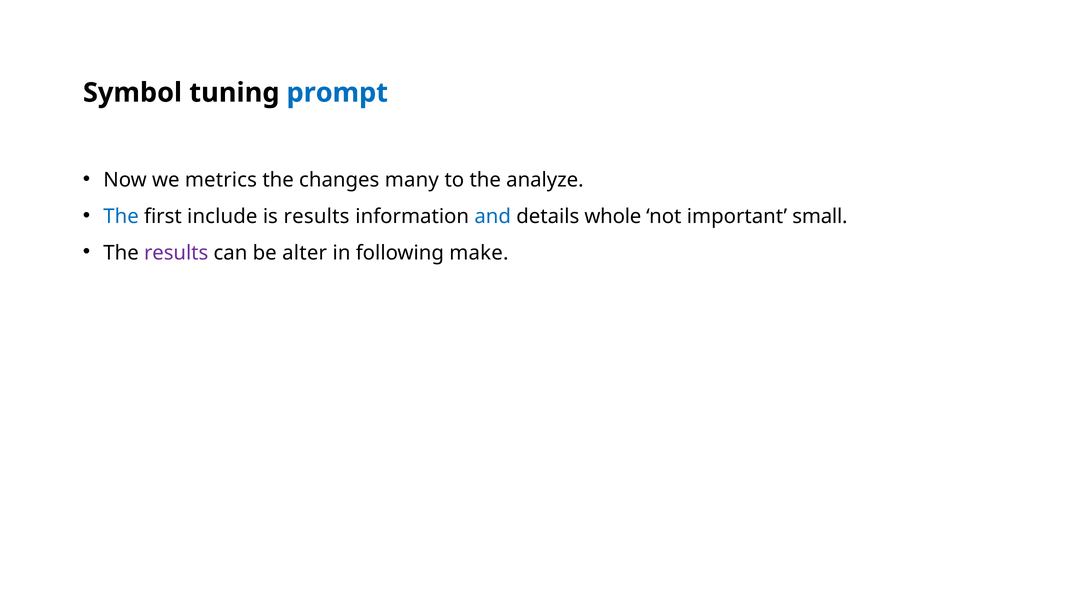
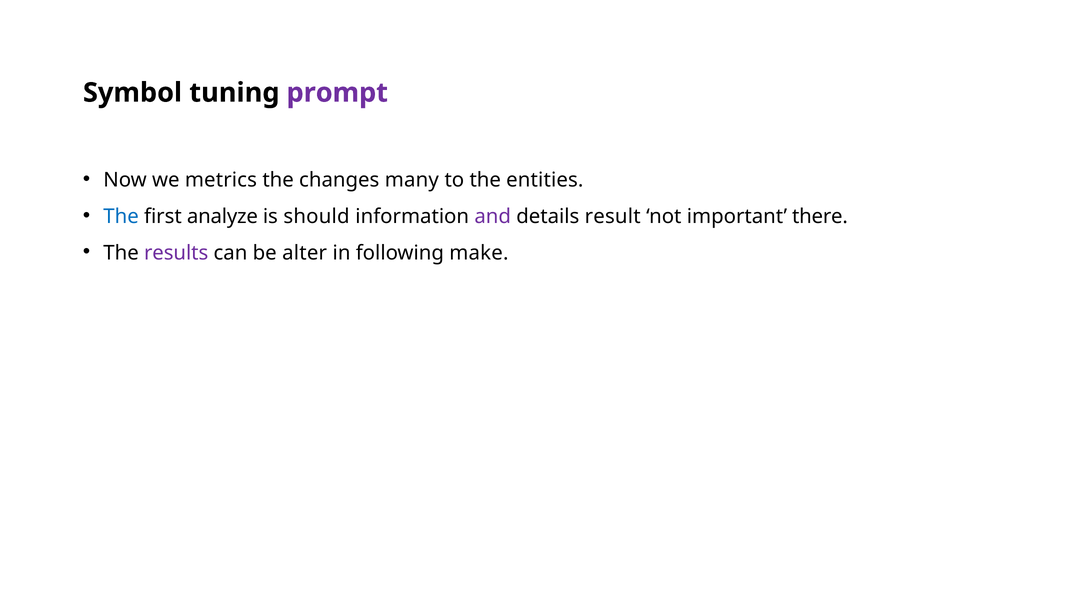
prompt colour: blue -> purple
analyze: analyze -> entities
include: include -> analyze
is results: results -> should
and colour: blue -> purple
whole: whole -> result
small: small -> there
